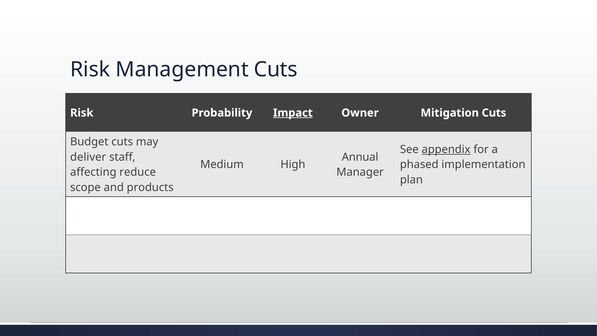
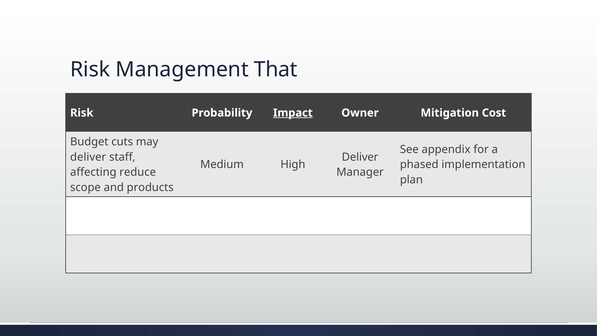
Management Cuts: Cuts -> That
Mitigation Cuts: Cuts -> Cost
appendix underline: present -> none
Annual at (360, 157): Annual -> Deliver
